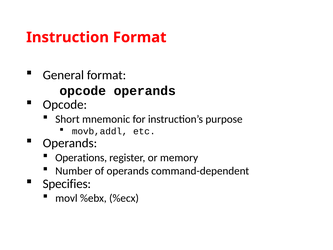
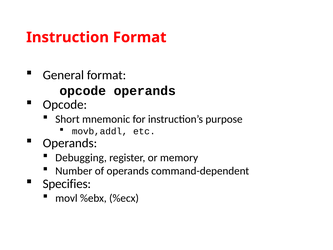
Operations: Operations -> Debugging
